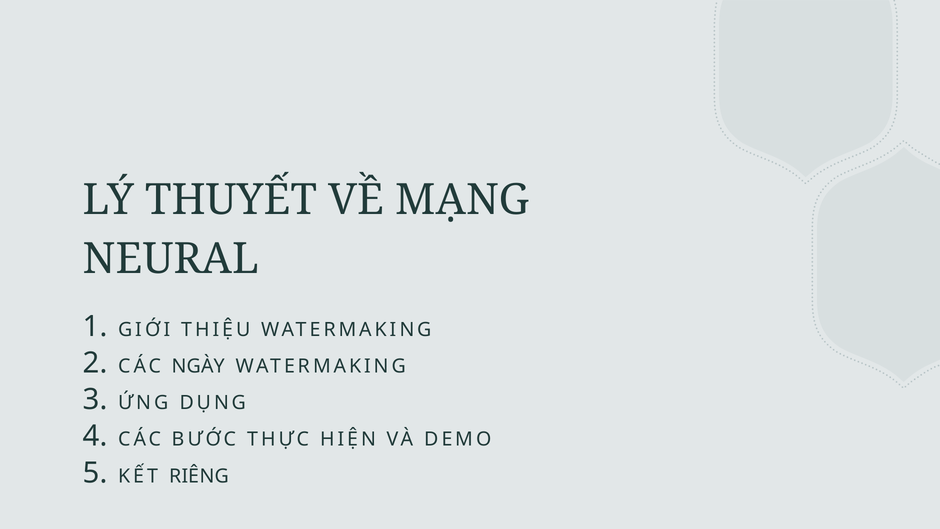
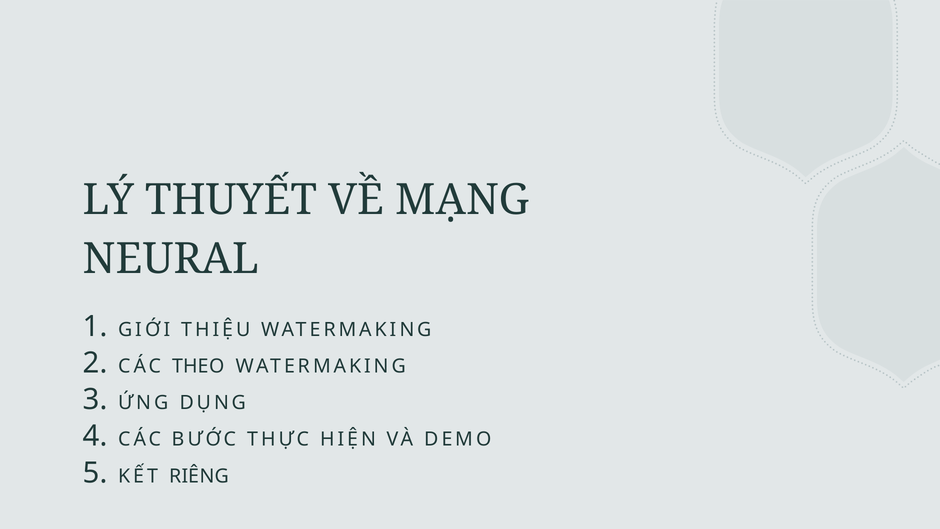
NGÀY: NGÀY -> THEO
